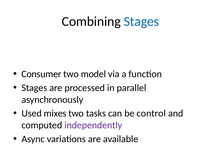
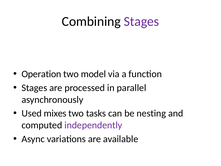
Stages at (141, 21) colour: blue -> purple
Consumer: Consumer -> Operation
control: control -> nesting
